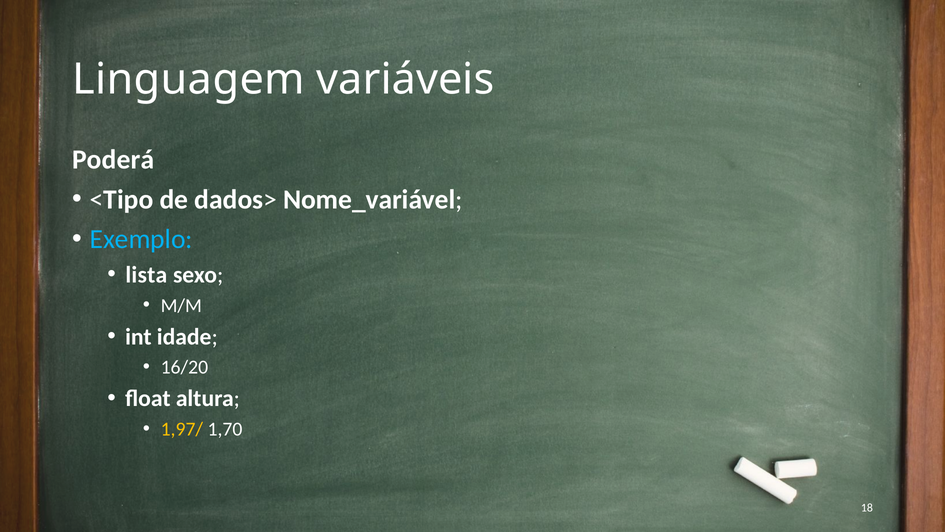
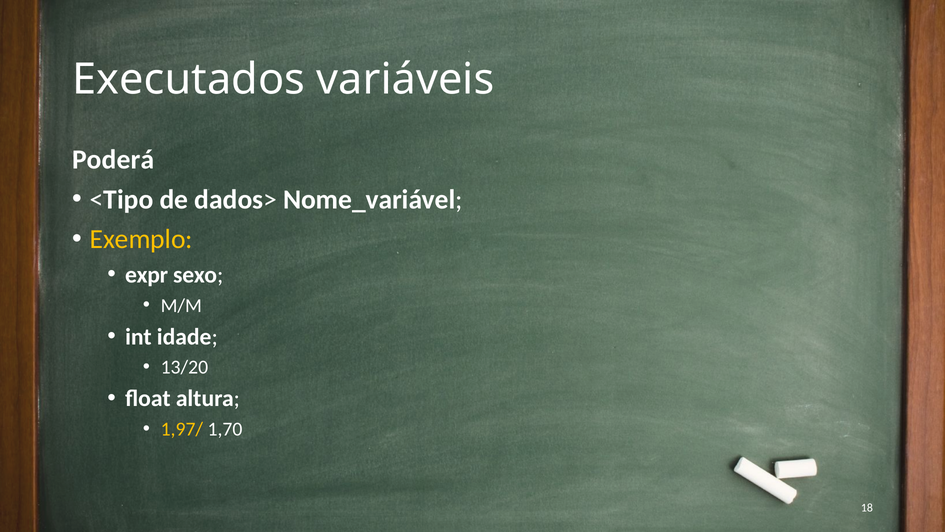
Linguagem: Linguagem -> Executados
Exemplo colour: light blue -> yellow
lista: lista -> expr
16/20: 16/20 -> 13/20
